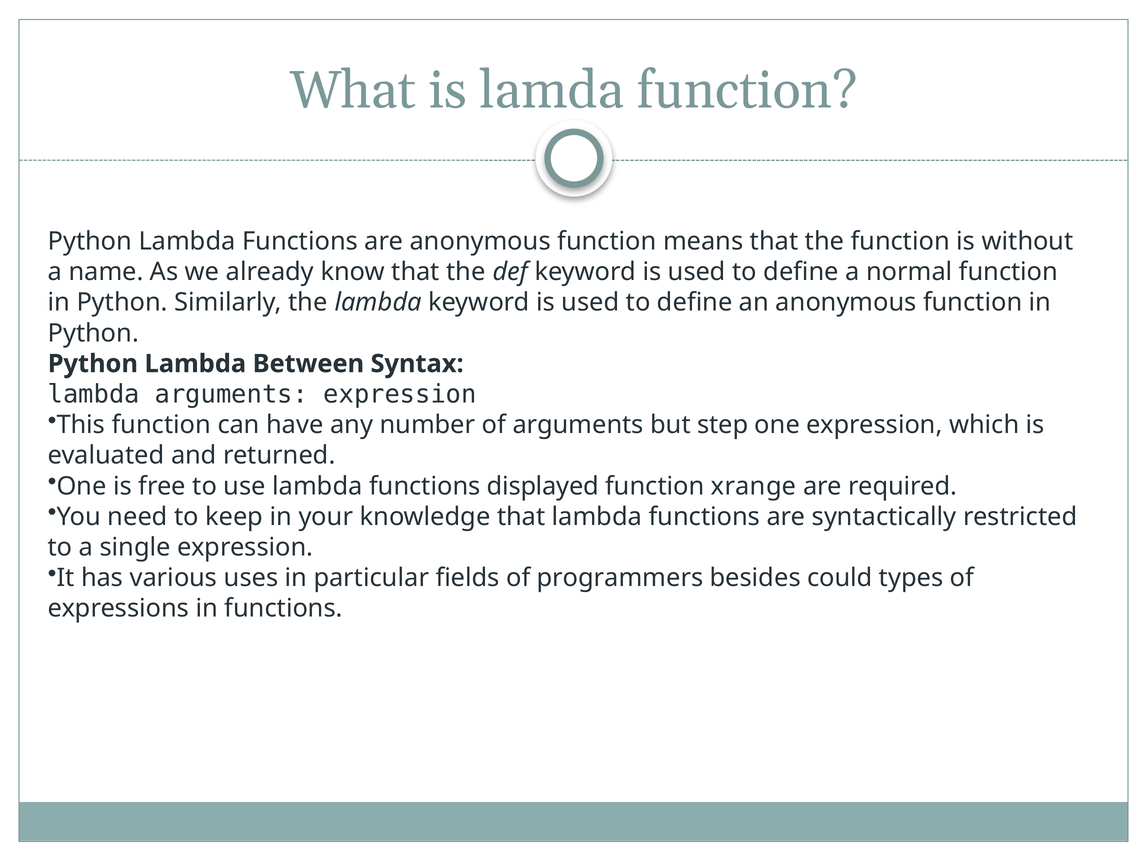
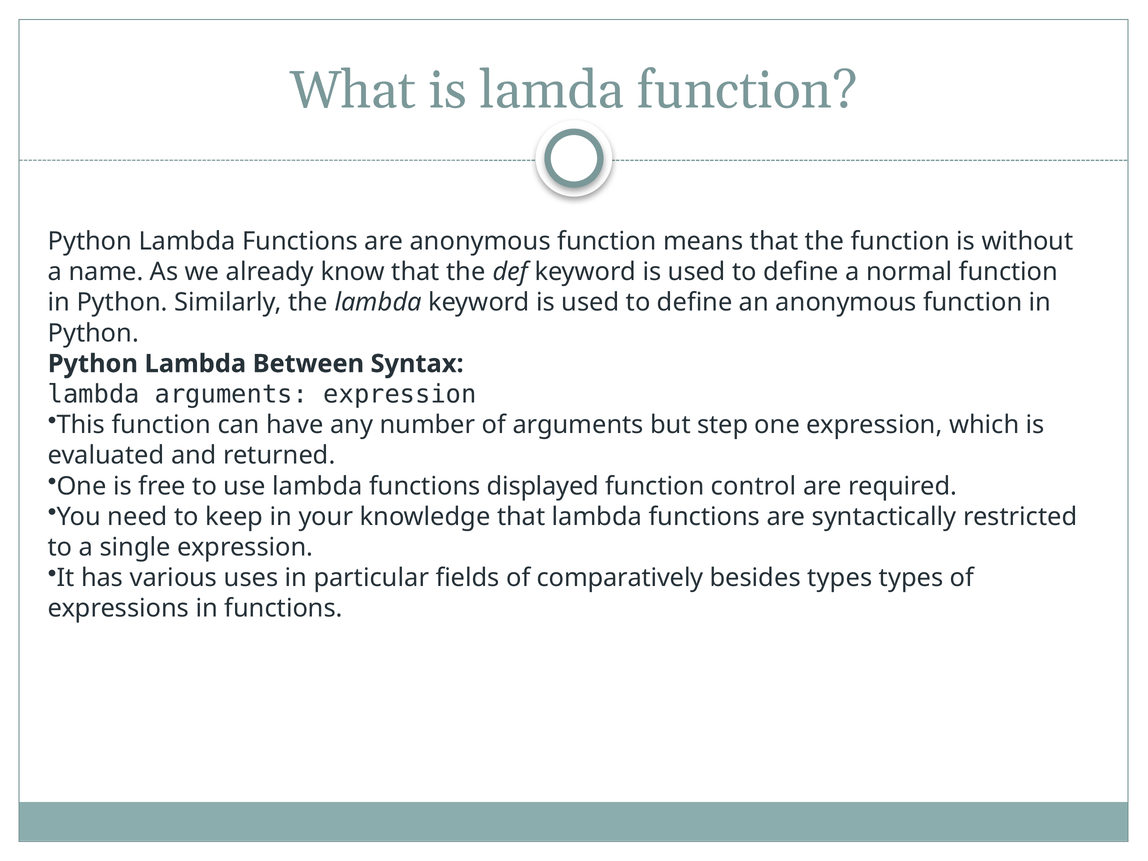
xrange: xrange -> control
programmers: programmers -> comparatively
besides could: could -> types
